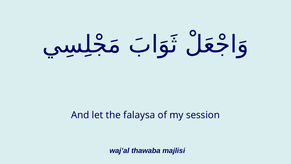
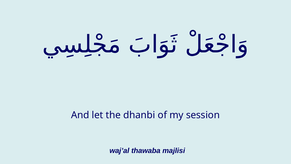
falaysa: falaysa -> dhanbi
